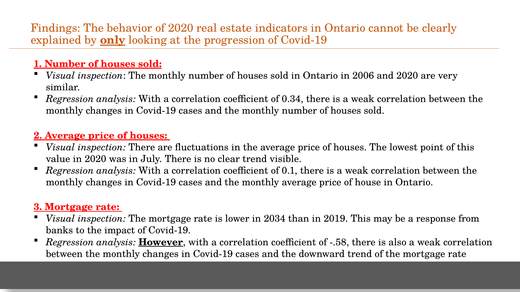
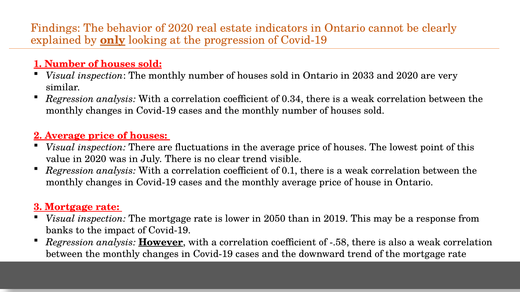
2006: 2006 -> 2033
2034: 2034 -> 2050
